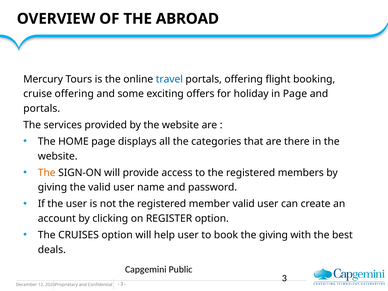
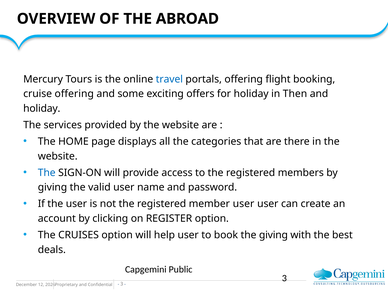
in Page: Page -> Then
portals at (42, 109): portals -> holiday
The at (47, 173) colour: orange -> blue
member valid: valid -> user
